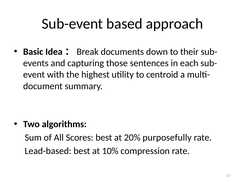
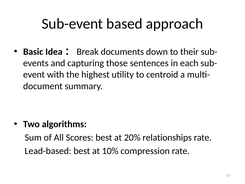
purposefully: purposefully -> relationships
